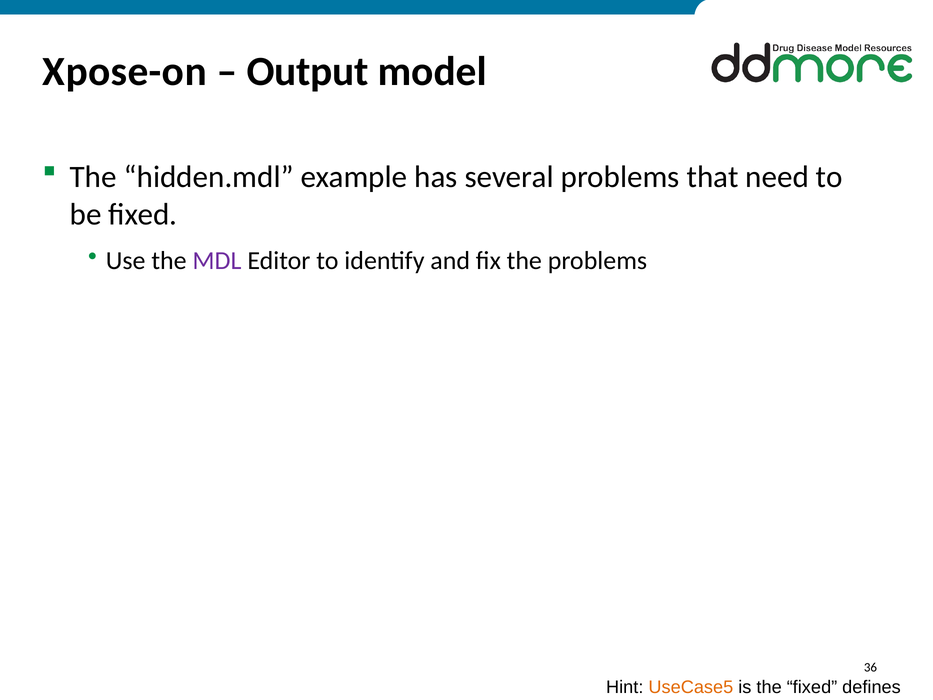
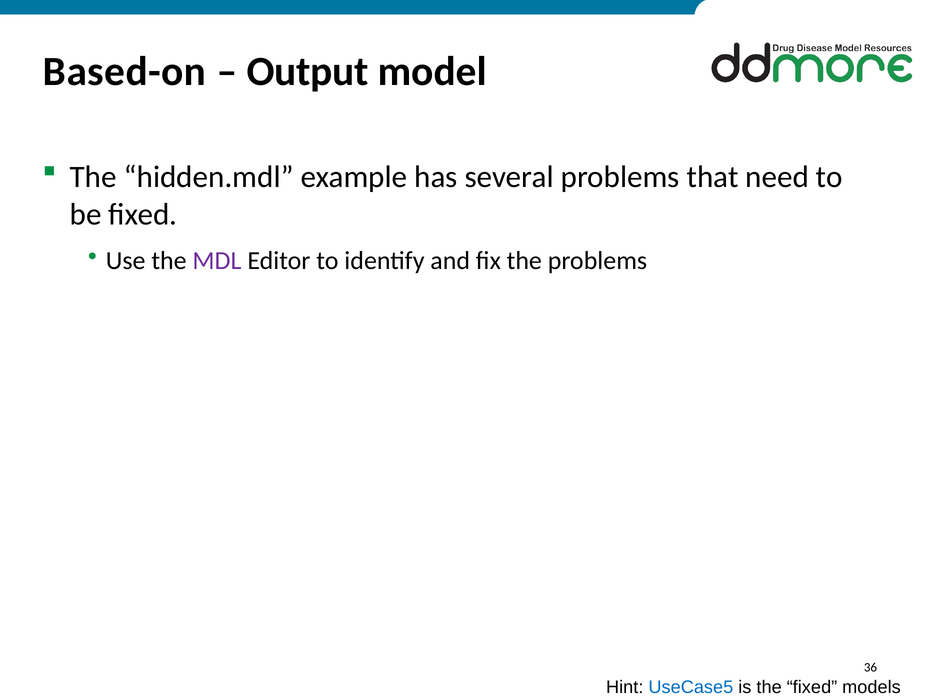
Xpose-on: Xpose-on -> Based-on
UseCase5 colour: orange -> blue
defines: defines -> models
